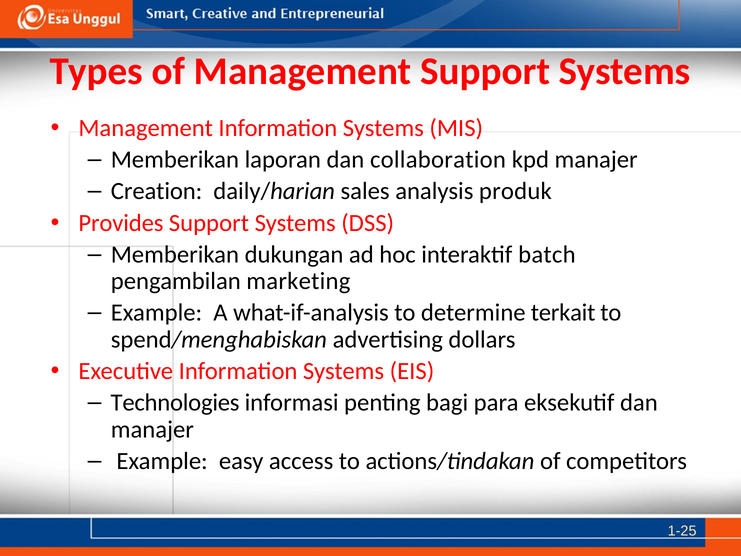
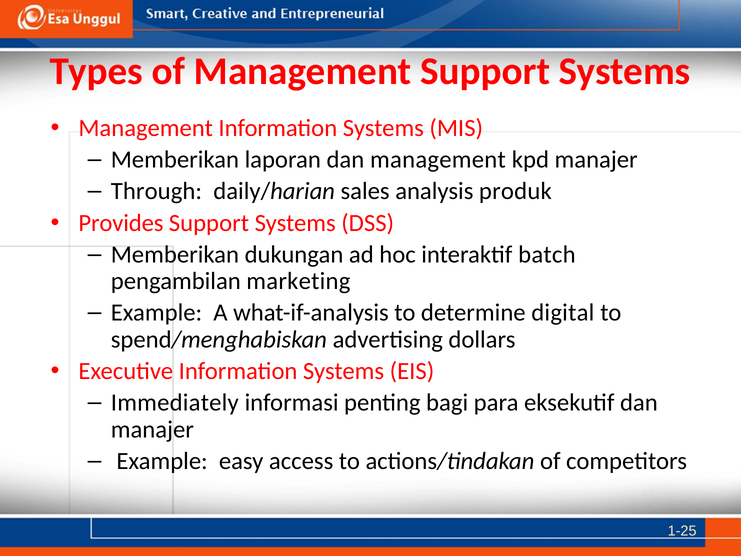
dan collaboration: collaboration -> management
Creation: Creation -> Through
terkait: terkait -> digital
Technologies: Technologies -> Immediately
